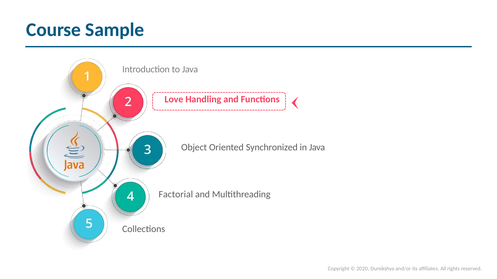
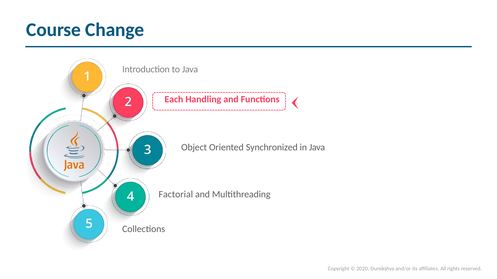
Sample: Sample -> Change
Love: Love -> Each
